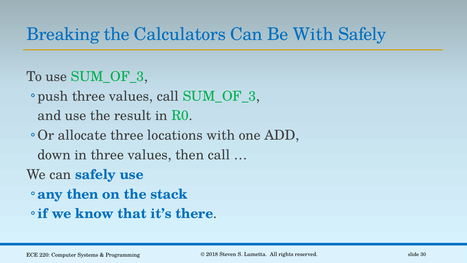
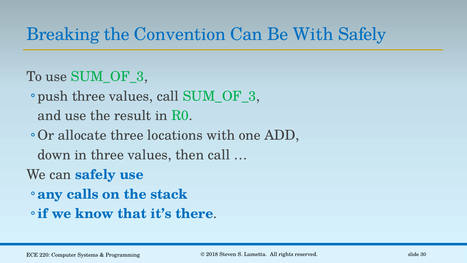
Calculators: Calculators -> Convention
any then: then -> calls
